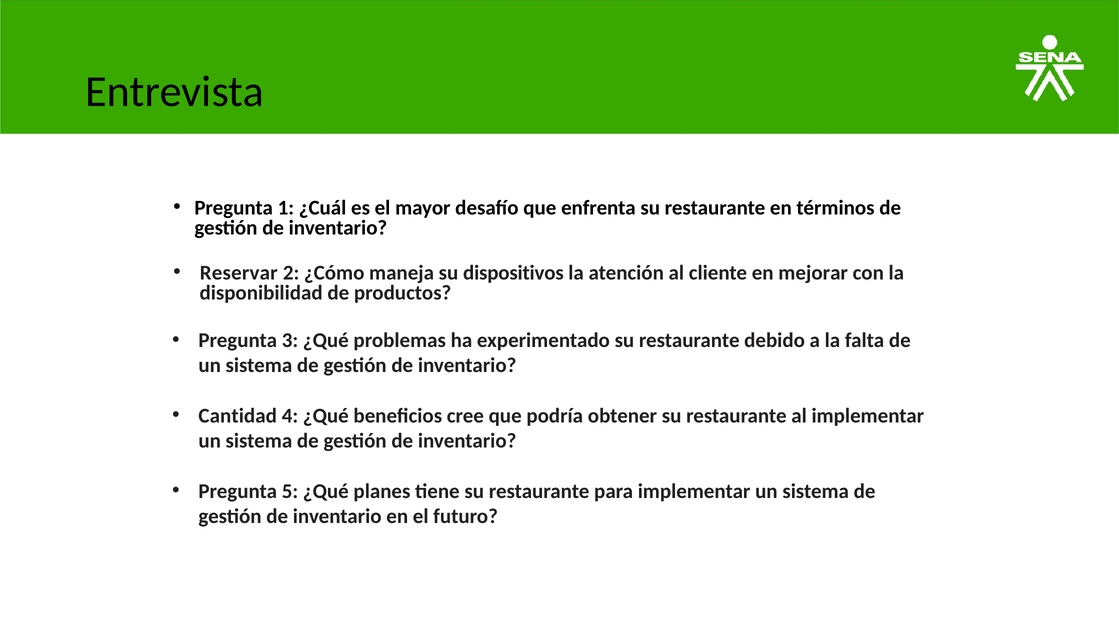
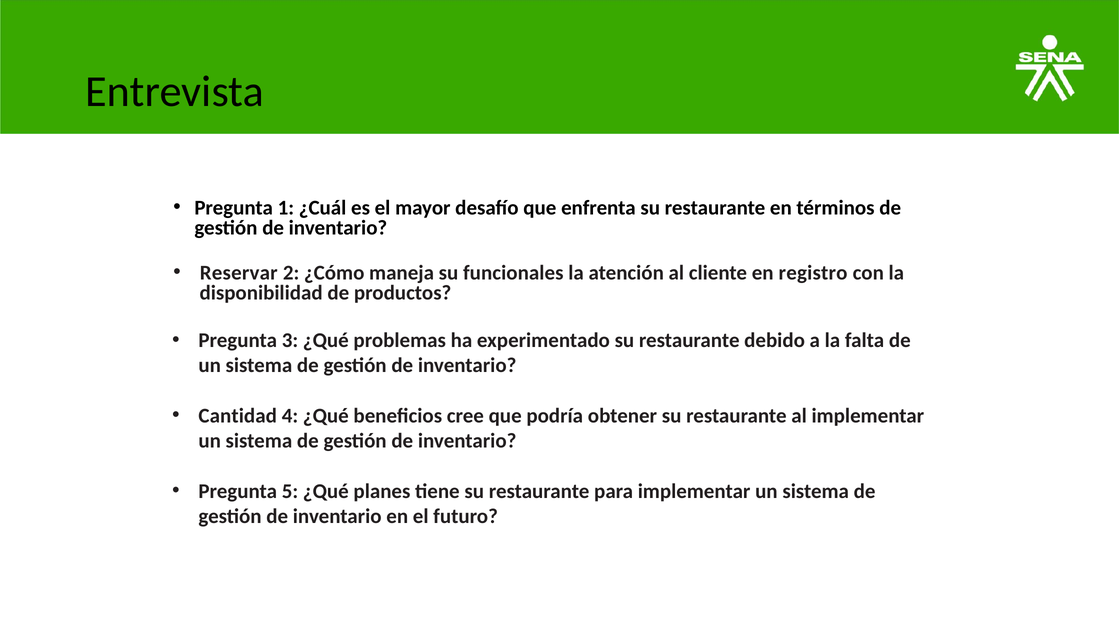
dispositivos: dispositivos -> funcionales
mejorar: mejorar -> registro
